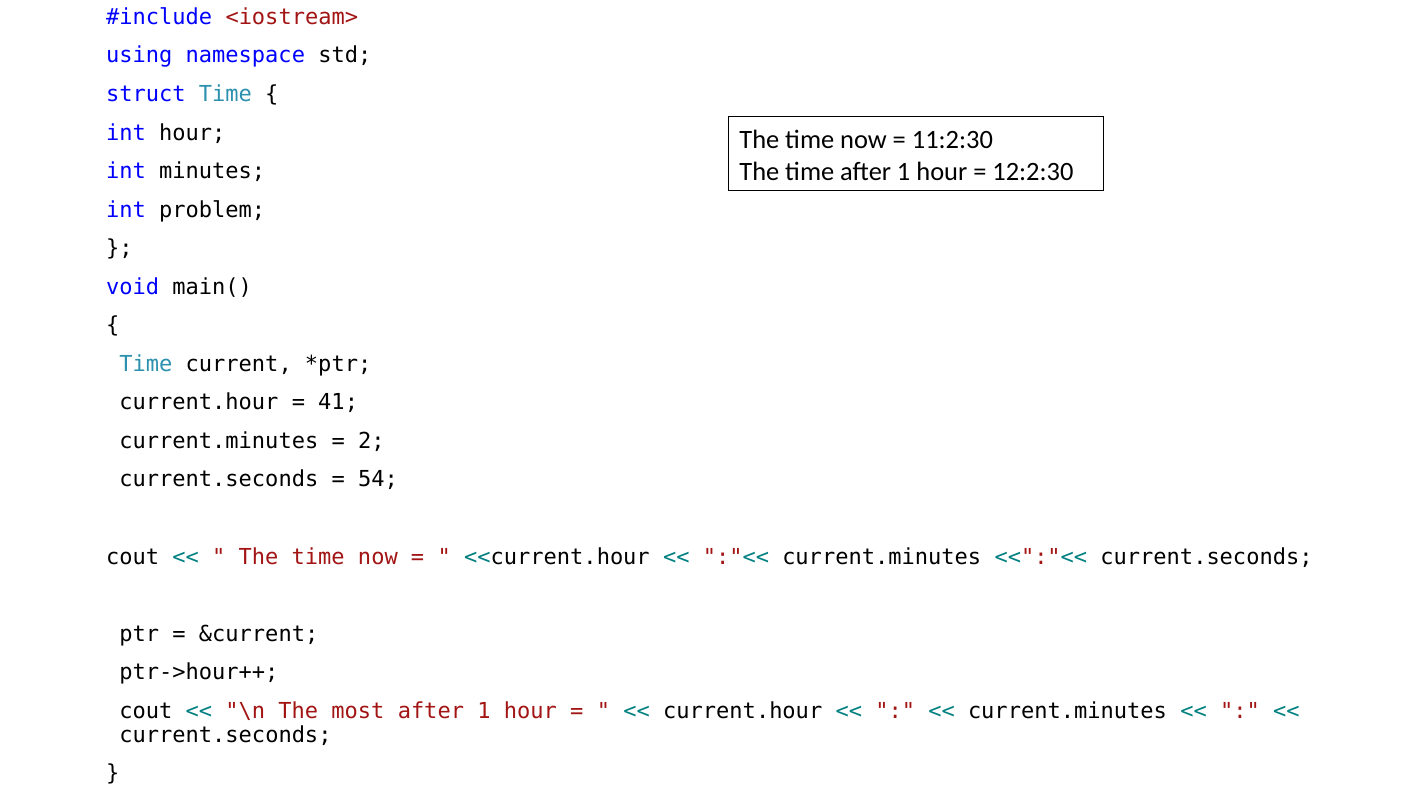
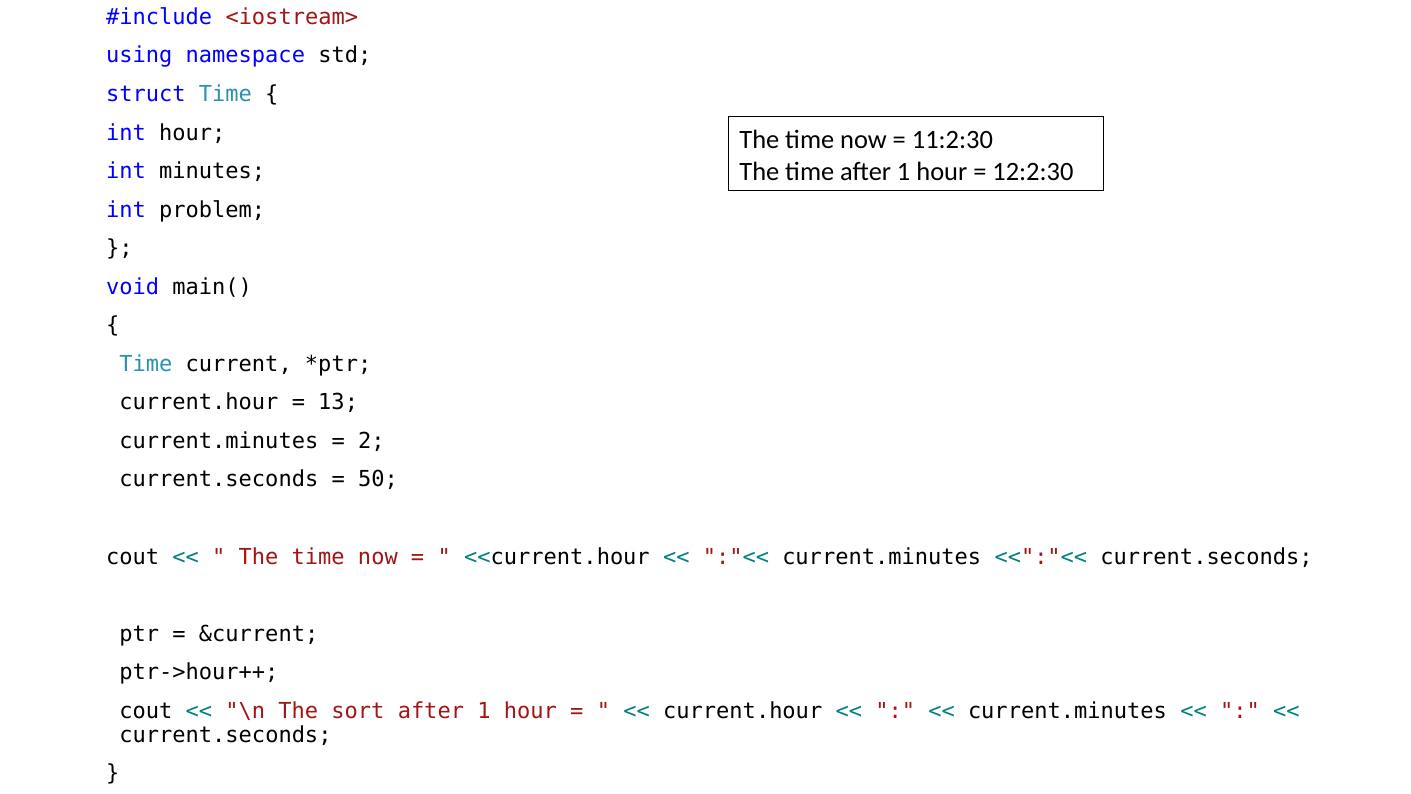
41: 41 -> 13
54: 54 -> 50
most: most -> sort
